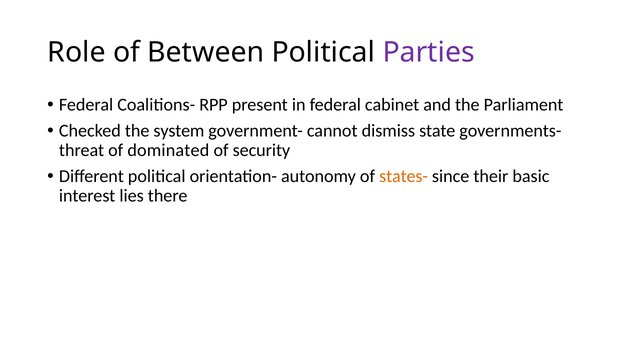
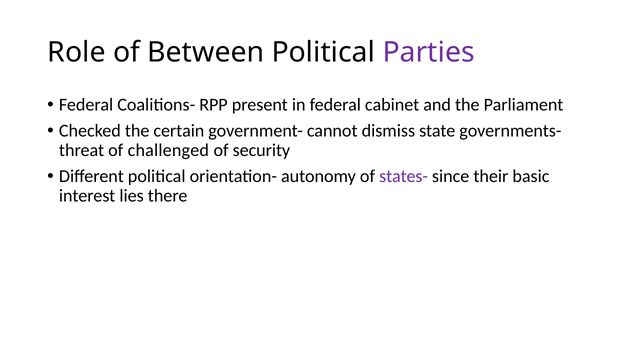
system: system -> certain
dominated: dominated -> challenged
states- colour: orange -> purple
